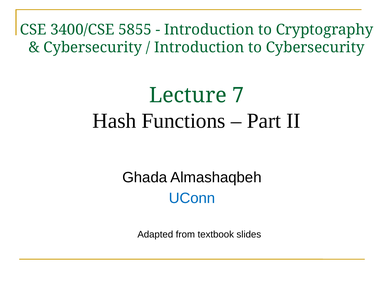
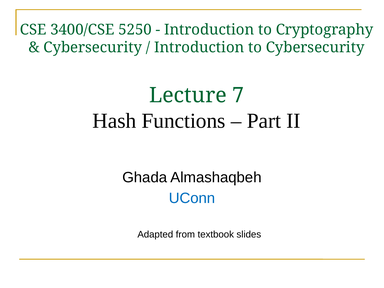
5855: 5855 -> 5250
